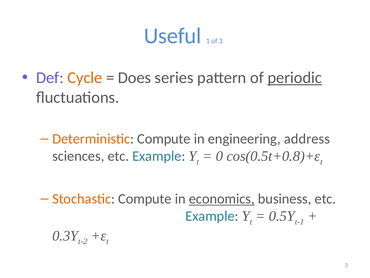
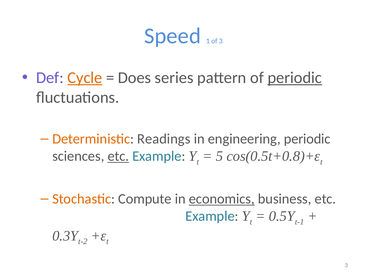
Useful: Useful -> Speed
Cycle underline: none -> present
Deterministic Compute: Compute -> Readings
engineering address: address -> periodic
etc at (118, 156) underline: none -> present
0: 0 -> 5
